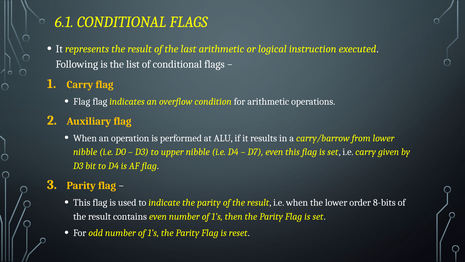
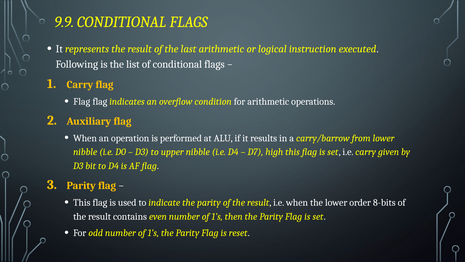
6.1: 6.1 -> 9.9
D7 even: even -> high
